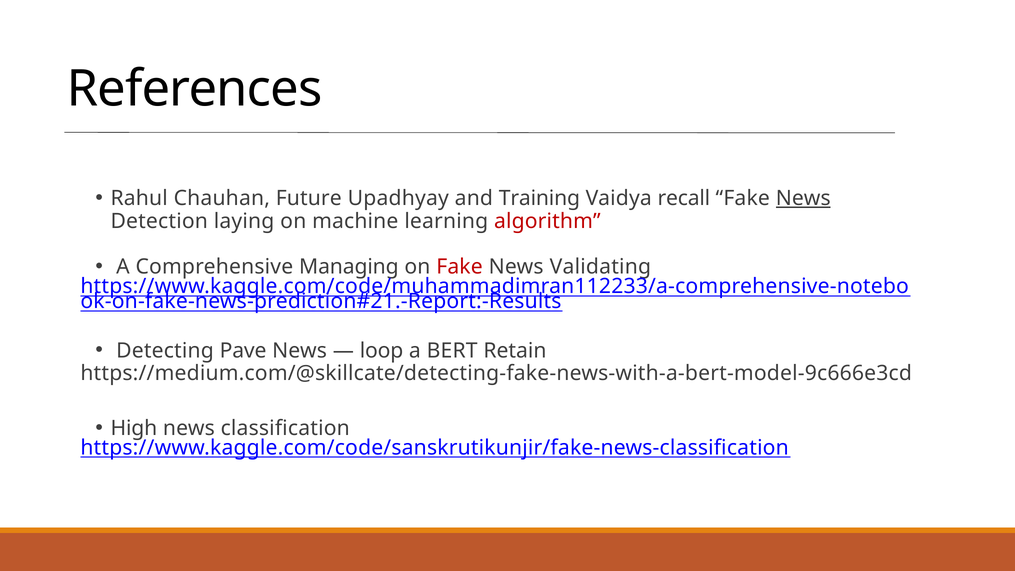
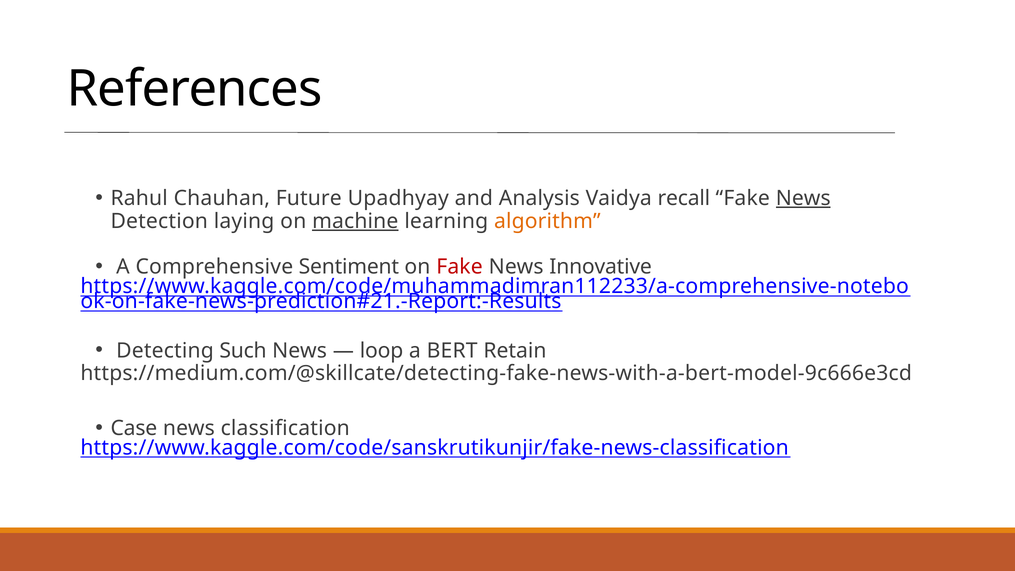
Training: Training -> Analysis
machine underline: none -> present
algorithm colour: red -> orange
Managing: Managing -> Sentiment
Validating: Validating -> Innovative
Pave: Pave -> Such
High: High -> Case
